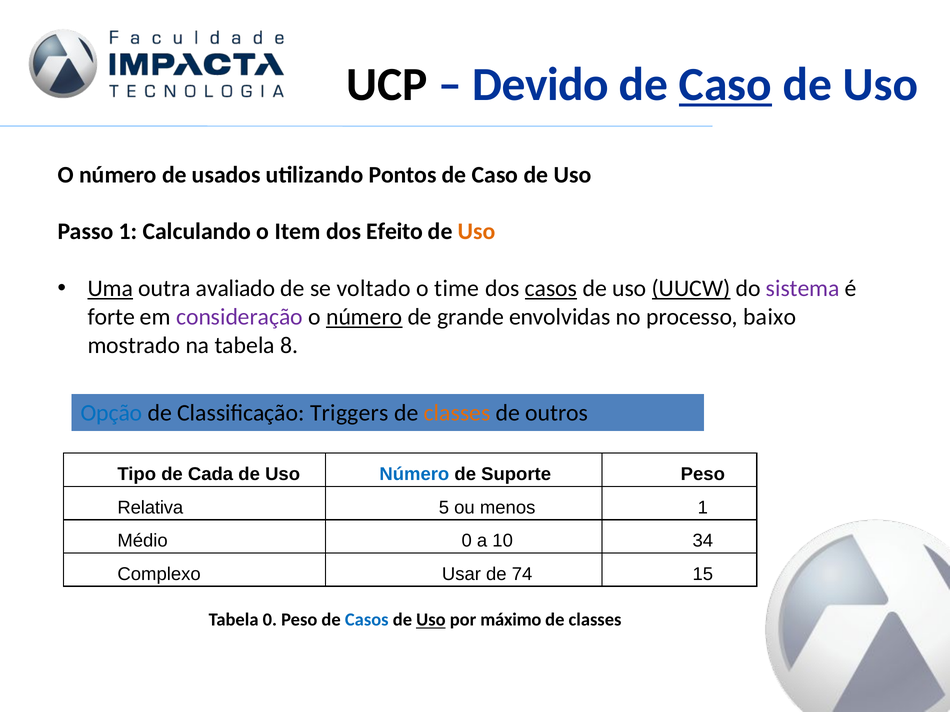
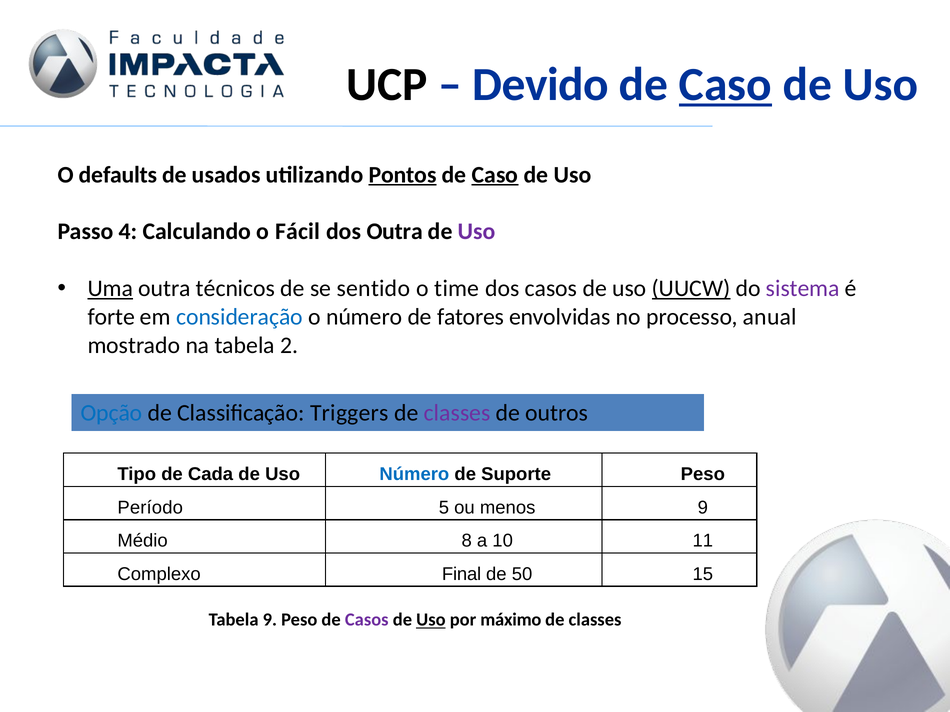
número at (118, 175): número -> defaults
Pontos underline: none -> present
Caso at (495, 175) underline: none -> present
Passo 1: 1 -> 4
Item: Item -> Fácil
dos Efeito: Efeito -> Outra
Uso at (477, 232) colour: orange -> purple
avaliado: avaliado -> técnicos
voltado: voltado -> sentido
casos at (551, 289) underline: present -> none
consideração colour: purple -> blue
número at (364, 317) underline: present -> none
grande: grande -> fatores
baixo: baixo -> anual
8: 8 -> 2
classes at (457, 413) colour: orange -> purple
Relativa: Relativa -> Período
menos 1: 1 -> 9
Médio 0: 0 -> 8
34: 34 -> 11
Usar: Usar -> Final
74: 74 -> 50
Tabela 0: 0 -> 9
Casos at (367, 620) colour: blue -> purple
